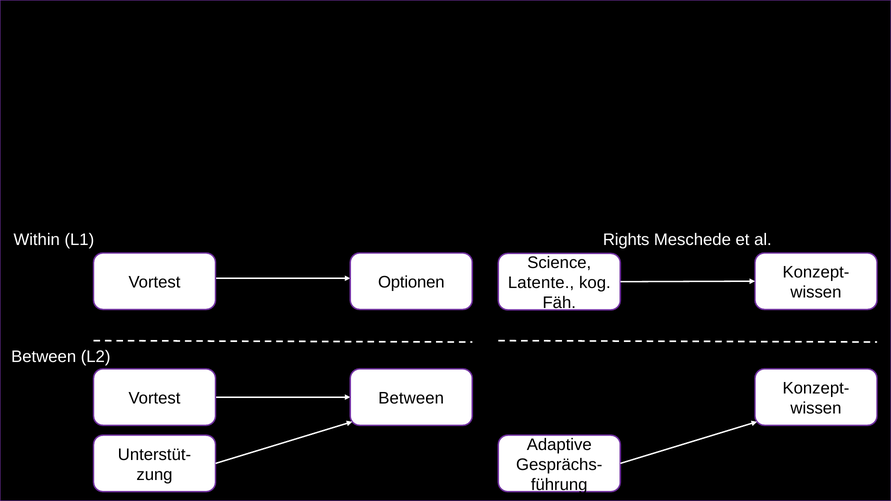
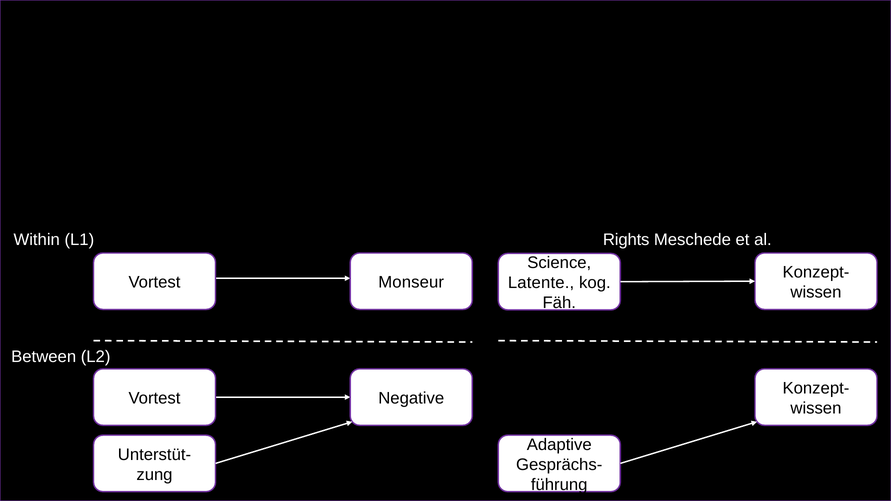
Optionen: Optionen -> Monseur
Vortest Between: Between -> Negative
